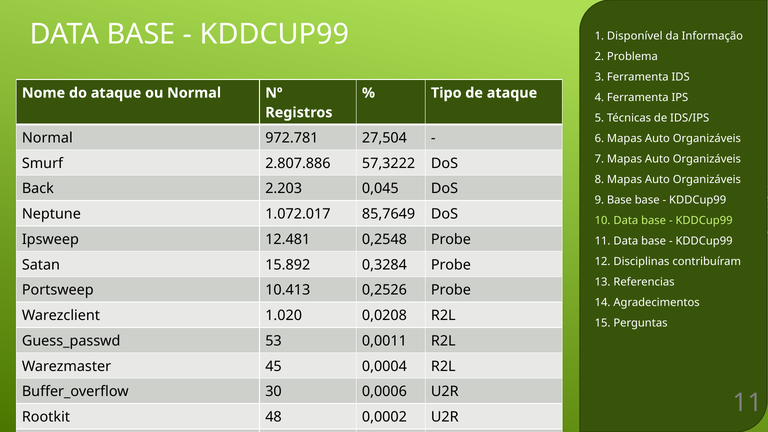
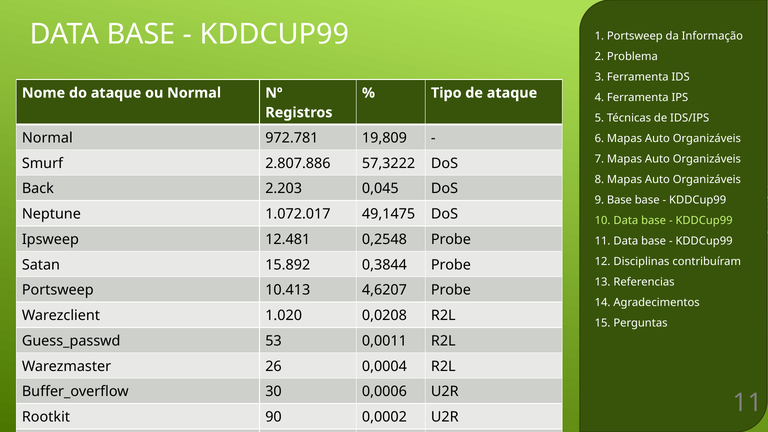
1 Disponível: Disponível -> Portsweep
27,504: 27,504 -> 19,809
85,7649: 85,7649 -> 49,1475
0,3284: 0,3284 -> 0,3844
0,2526: 0,2526 -> 4,6207
45: 45 -> 26
48: 48 -> 90
